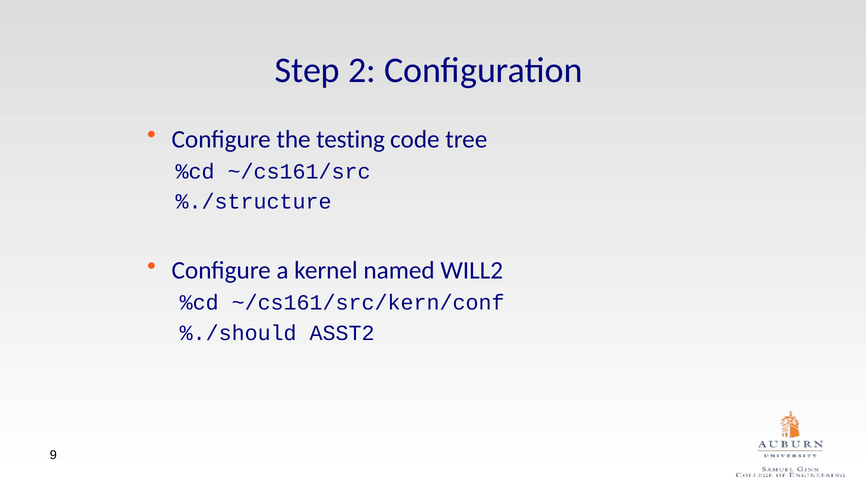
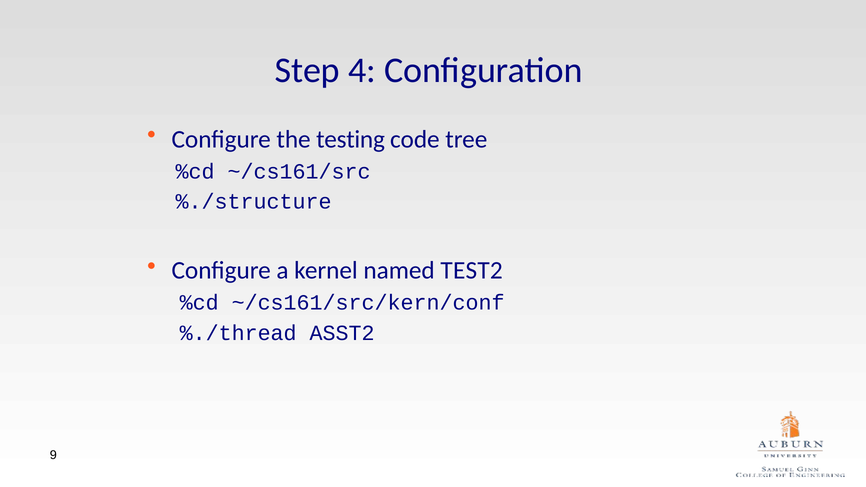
2: 2 -> 4
WILL2: WILL2 -> TEST2
%./should: %./should -> %./thread
